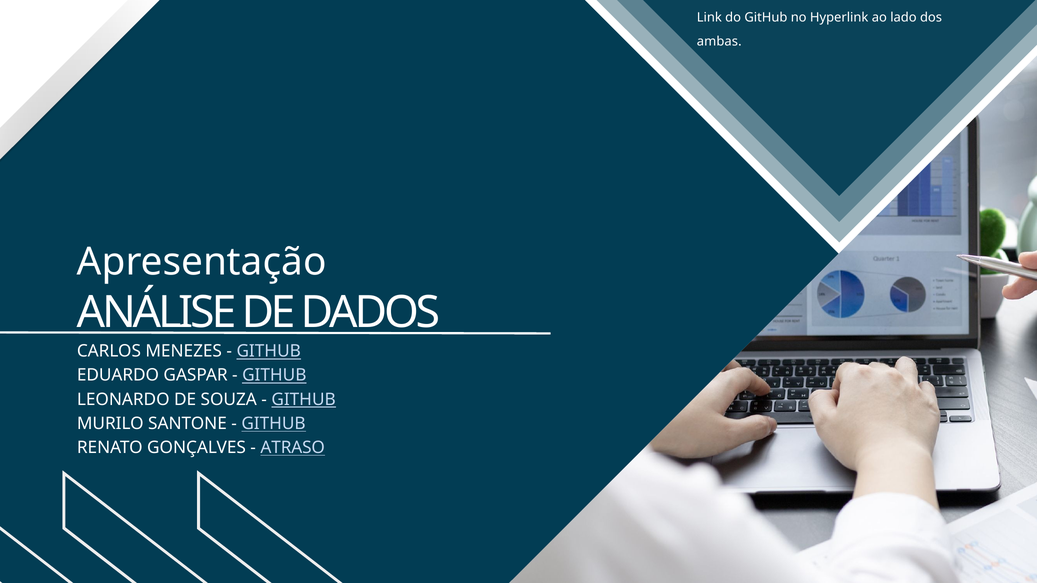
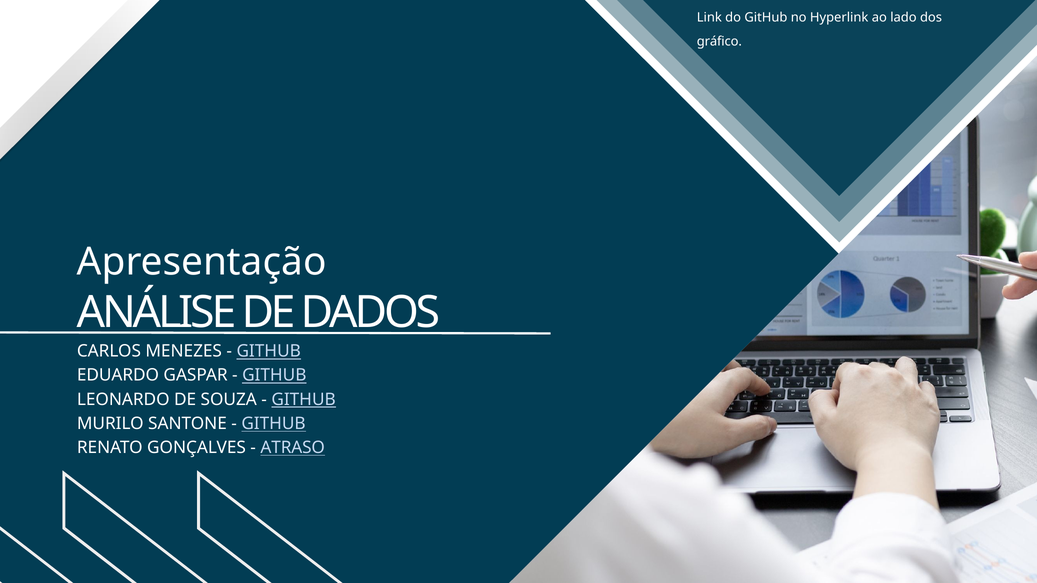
ambas: ambas -> gráfico
